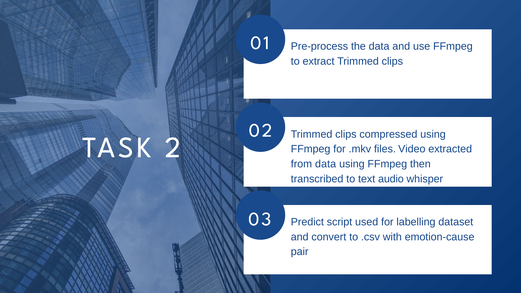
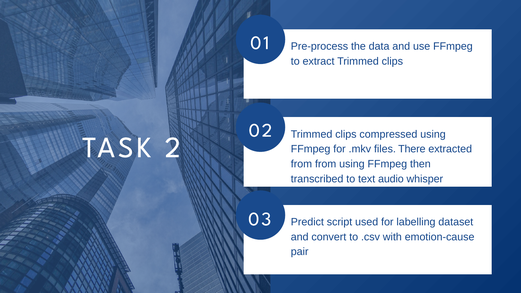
Video: Video -> There
from data: data -> from
